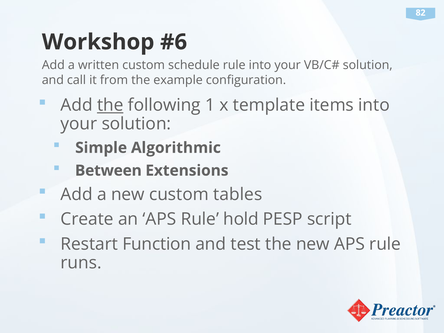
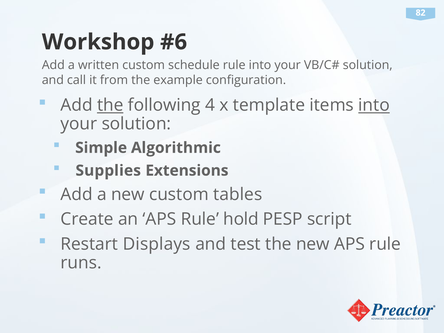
1: 1 -> 4
into at (374, 105) underline: none -> present
Between: Between -> Supplies
Function: Function -> Displays
